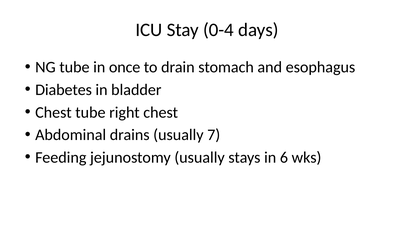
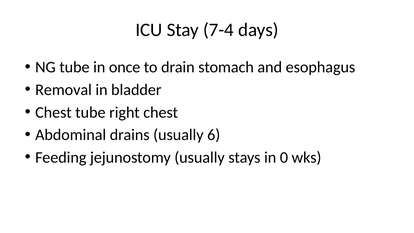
0-4: 0-4 -> 7-4
Diabetes: Diabetes -> Removal
7: 7 -> 6
6: 6 -> 0
